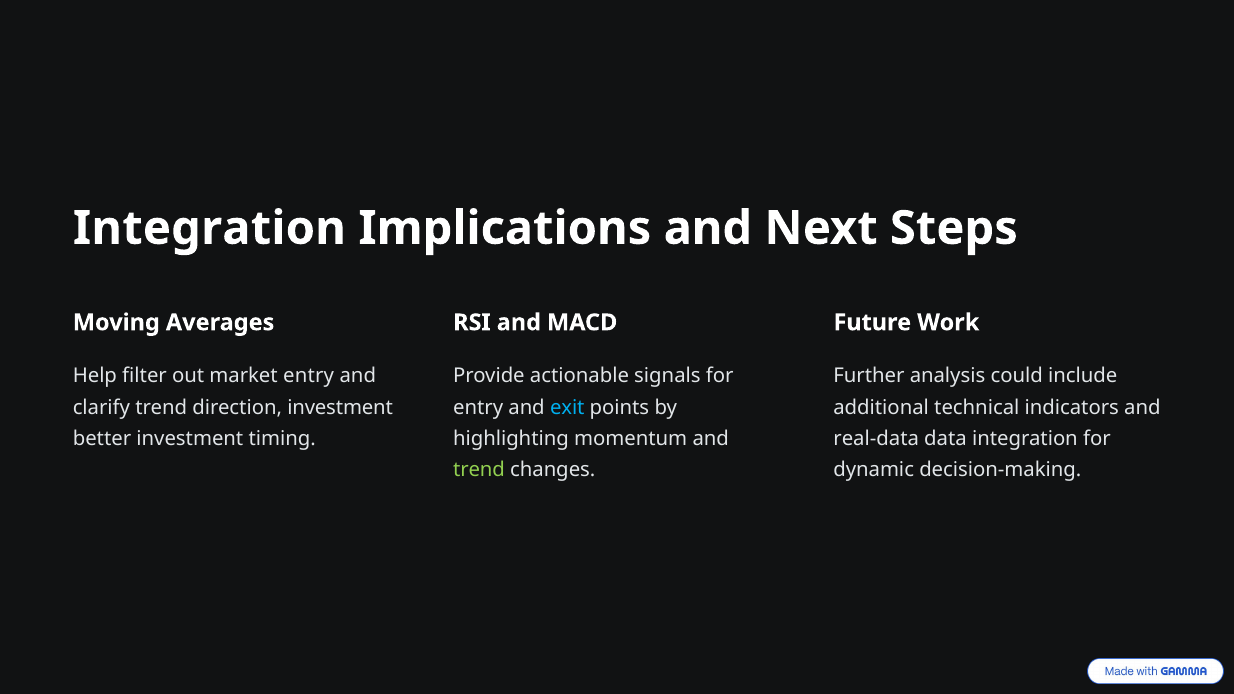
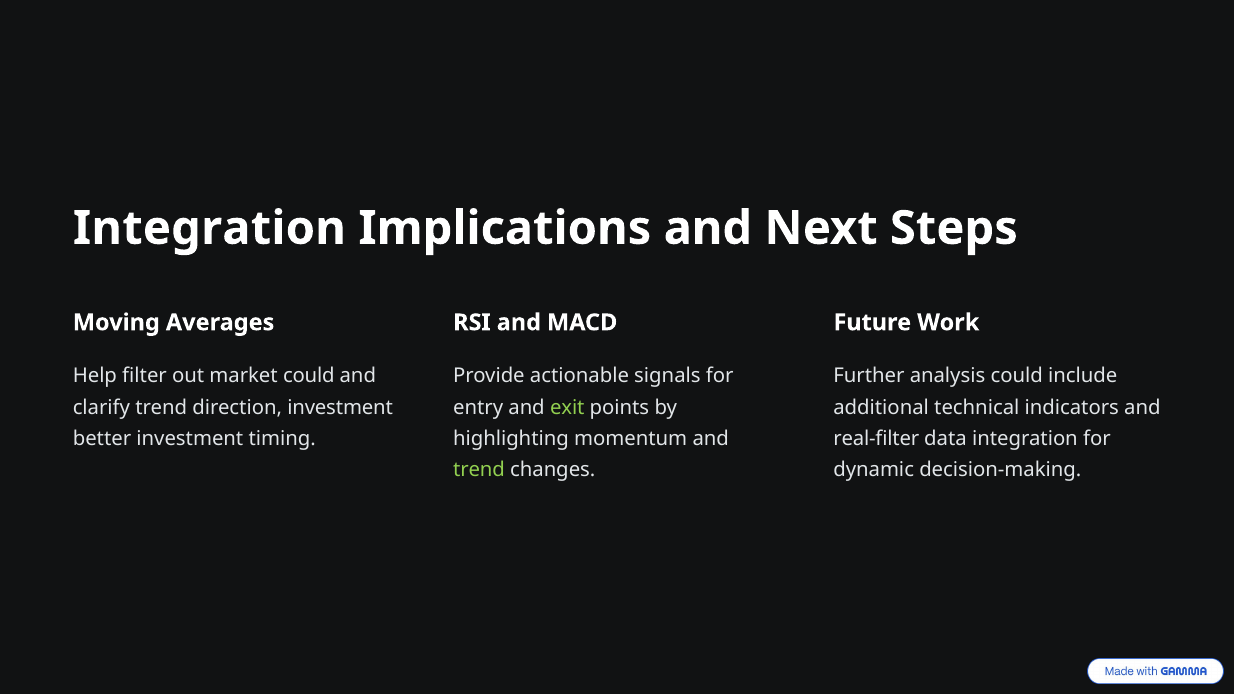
market entry: entry -> could
exit colour: light blue -> light green
real-data: real-data -> real-filter
